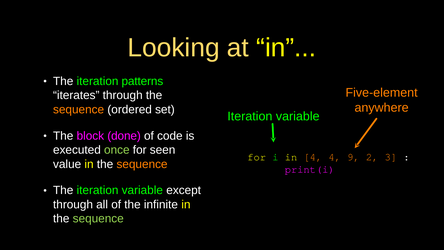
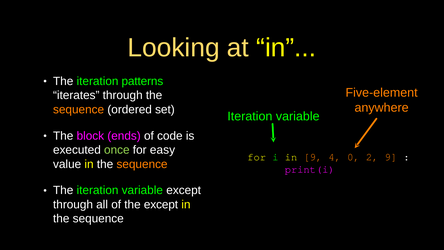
done: done -> ends
seen: seen -> easy
in 4: 4 -> 9
9: 9 -> 0
2 3: 3 -> 9
the infinite: infinite -> except
sequence at (98, 219) colour: light green -> white
